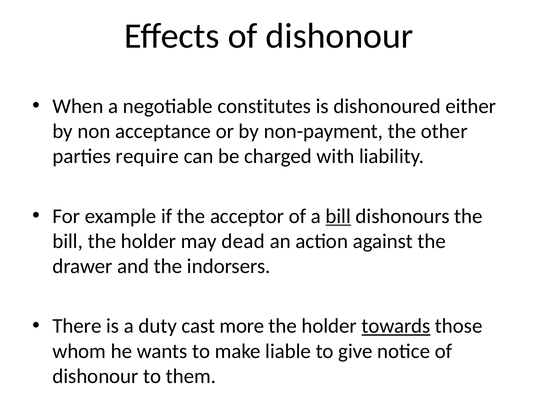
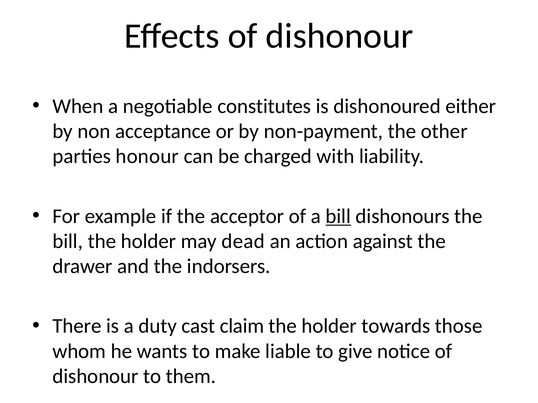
require: require -> honour
more: more -> claim
towards underline: present -> none
